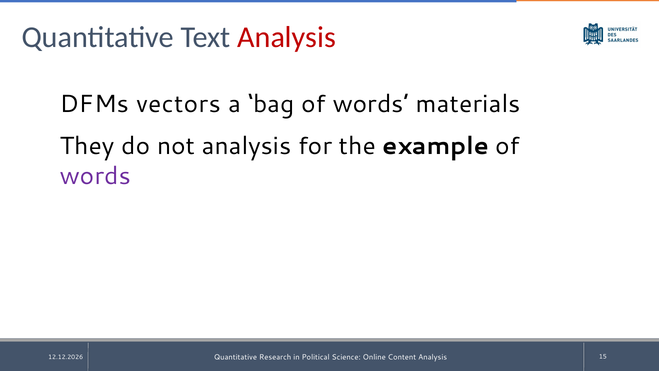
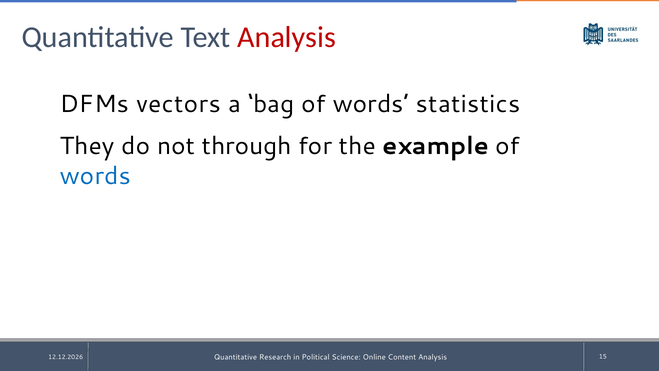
materials: materials -> statistics
not analysis: analysis -> through
words at (95, 176) colour: purple -> blue
